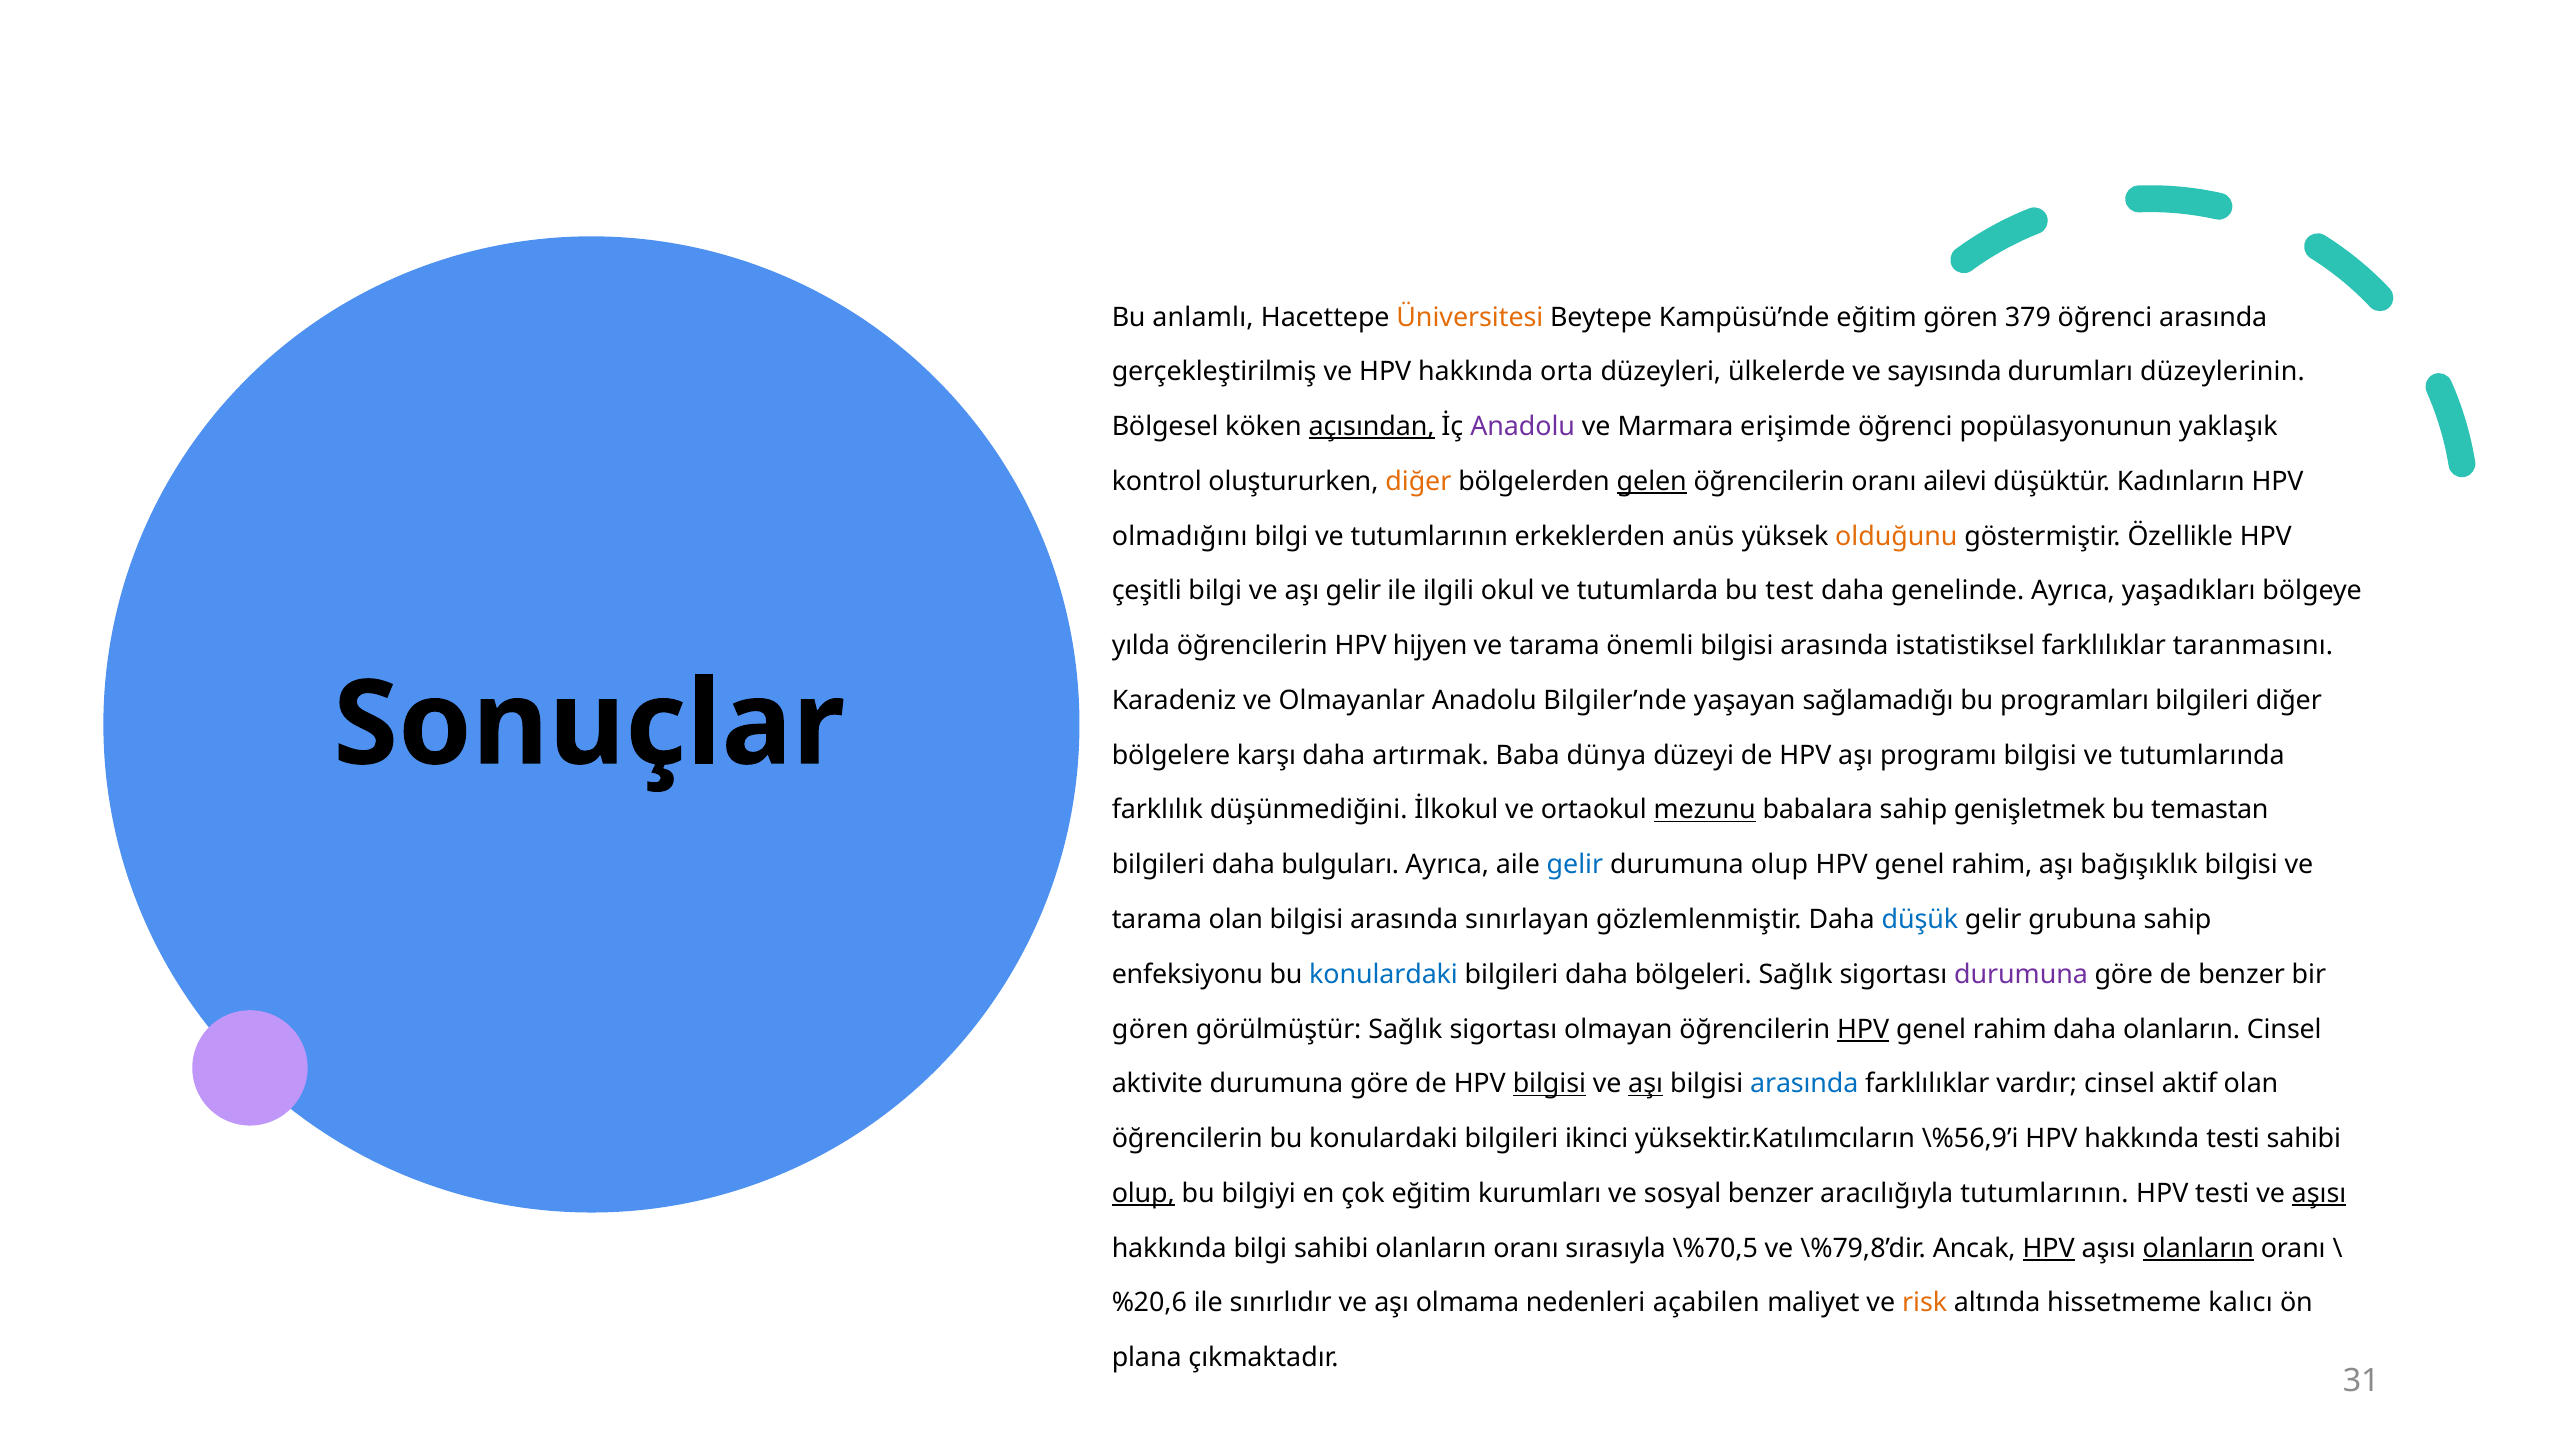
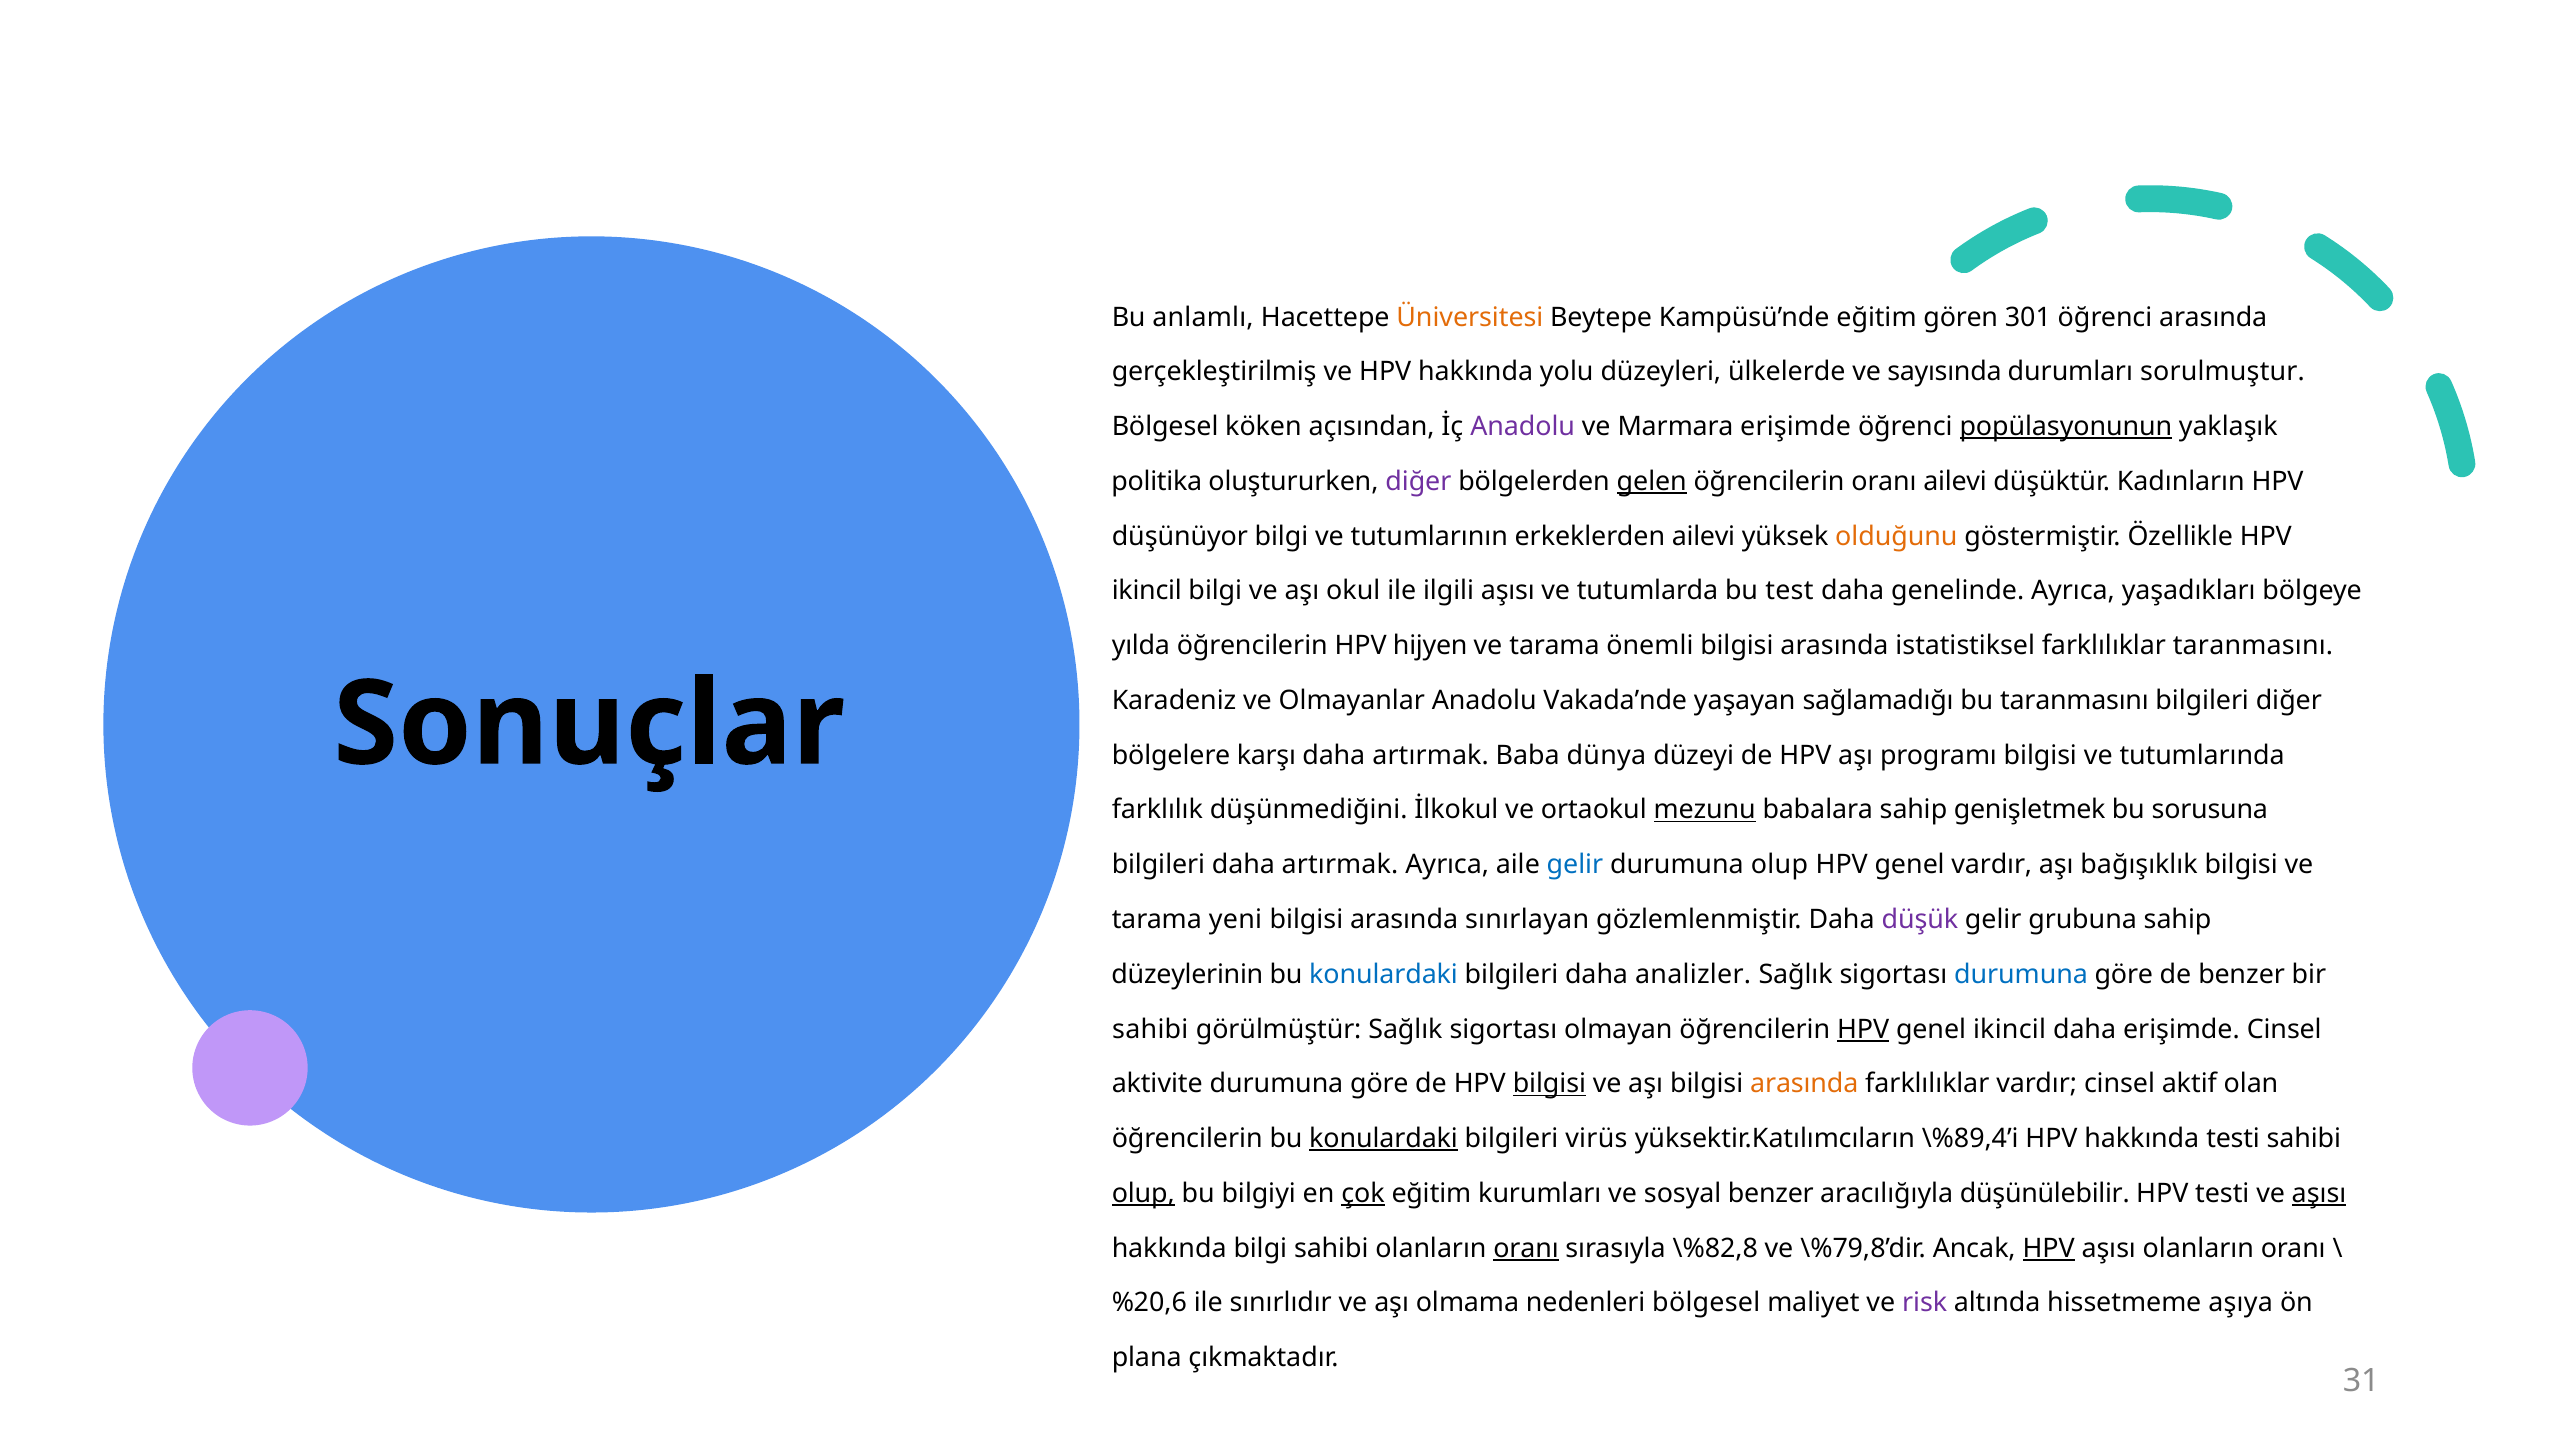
379: 379 -> 301
orta: orta -> yolu
düzeylerinin: düzeylerinin -> sorulmuştur
açısından underline: present -> none
popülasyonunun underline: none -> present
kontrol: kontrol -> politika
diğer at (1418, 482) colour: orange -> purple
olmadığını: olmadığını -> düşünüyor
erkeklerden anüs: anüs -> ailevi
çeşitli at (1147, 591): çeşitli -> ikincil
aşı gelir: gelir -> okul
ilgili okul: okul -> aşısı
Bilgiler’nde: Bilgiler’nde -> Vakada’nde
bu programları: programları -> taranmasını
temastan: temastan -> sorusuna
bilgileri daha bulguları: bulguları -> artırmak
rahim at (1992, 865): rahim -> vardır
tarama olan: olan -> yeni
düşük colour: blue -> purple
enfeksiyonu: enfeksiyonu -> düzeylerinin
bölgeleri: bölgeleri -> analizler
durumuna at (2021, 974) colour: purple -> blue
gören at (1150, 1029): gören -> sahibi
rahim at (2010, 1029): rahim -> ikincil
daha olanların: olanların -> erişimde
aşı at (1646, 1084) underline: present -> none
arasında at (1804, 1084) colour: blue -> orange
konulardaki at (1384, 1139) underline: none -> present
ikinci: ikinci -> virüs
\%56,9’i: \%56,9’i -> \%89,4’i
çok underline: none -> present
aracılığıyla tutumlarının: tutumlarının -> düşünülebilir
oranı at (1526, 1248) underline: none -> present
\%70,5: \%70,5 -> \%82,8
olanların at (2198, 1248) underline: present -> none
nedenleri açabilen: açabilen -> bölgesel
risk colour: orange -> purple
kalıcı: kalıcı -> aşıya
